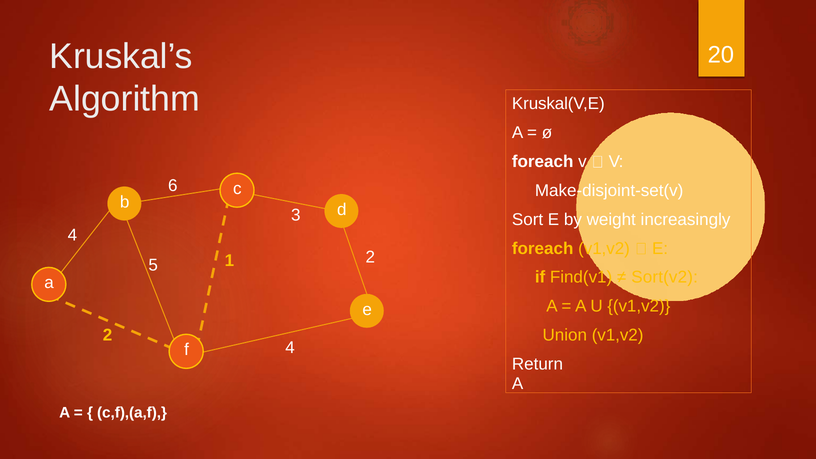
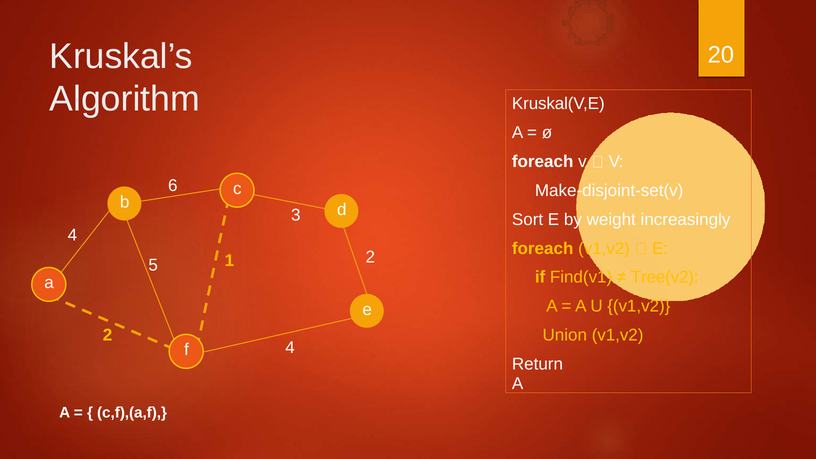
Sort(v2: Sort(v2 -> Tree(v2
